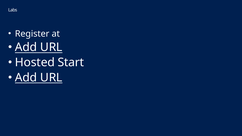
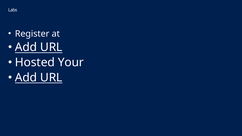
Start: Start -> Your
